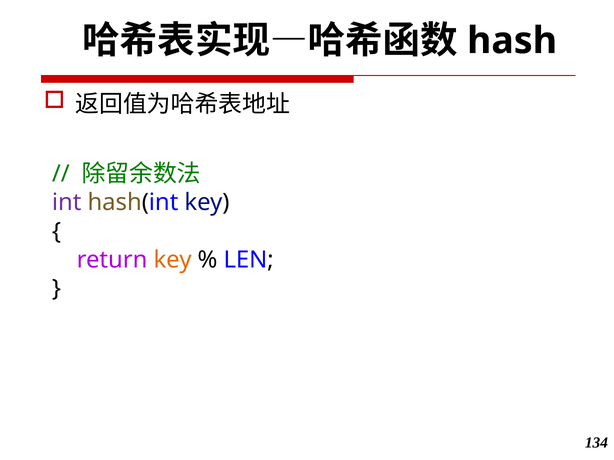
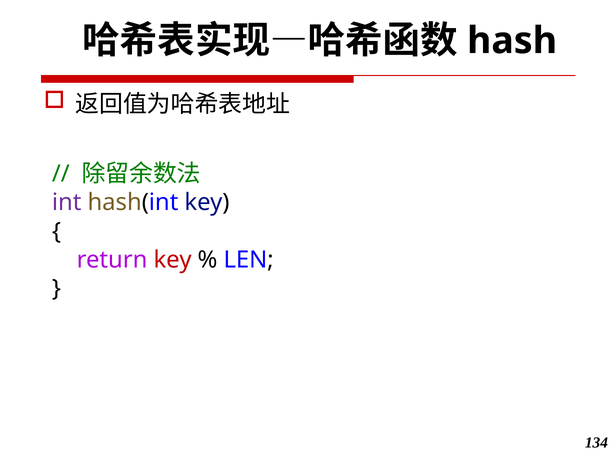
key at (173, 260) colour: orange -> red
